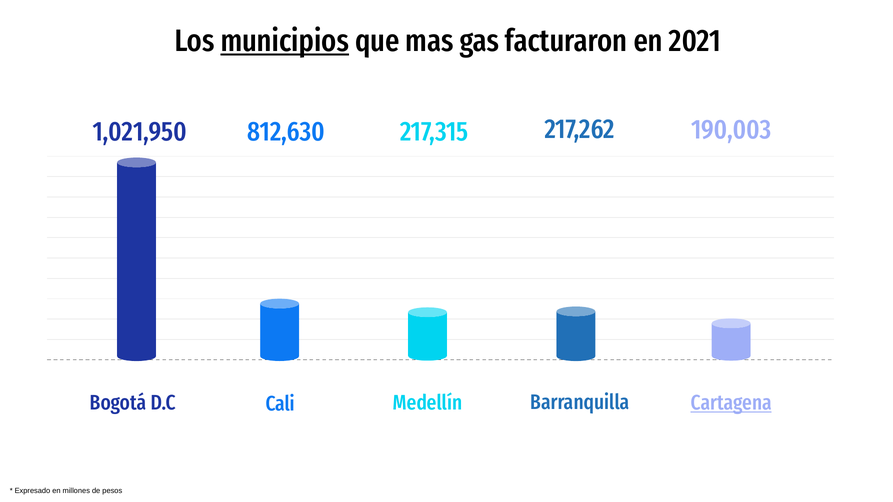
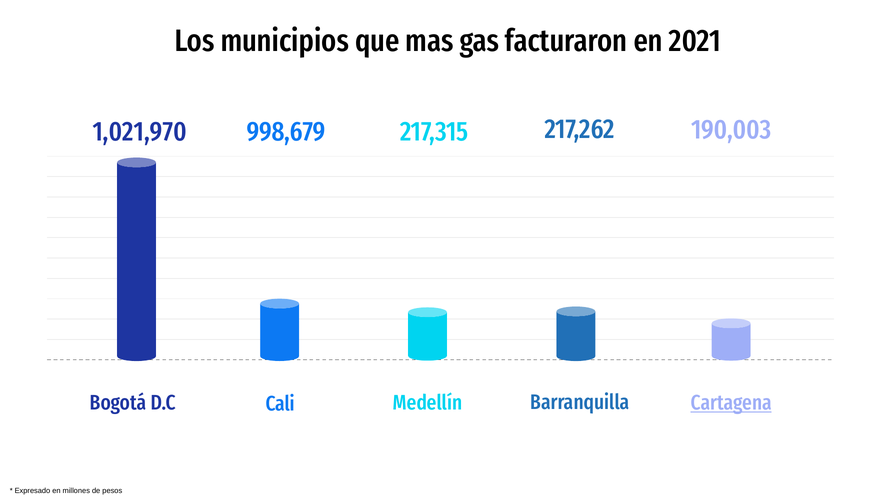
municipios underline: present -> none
812,630: 812,630 -> 998,679
1,021,950: 1,021,950 -> 1,021,970
